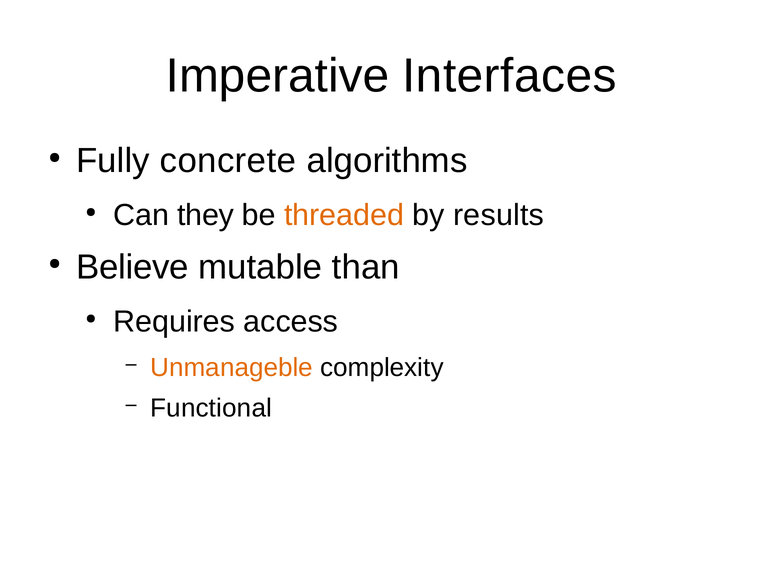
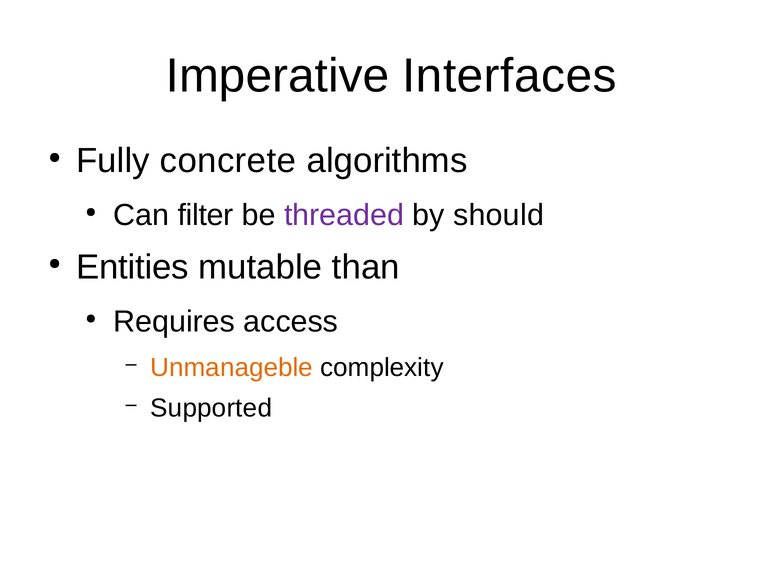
they: they -> filter
threaded colour: orange -> purple
results: results -> should
Believe: Believe -> Entities
Functional: Functional -> Supported
